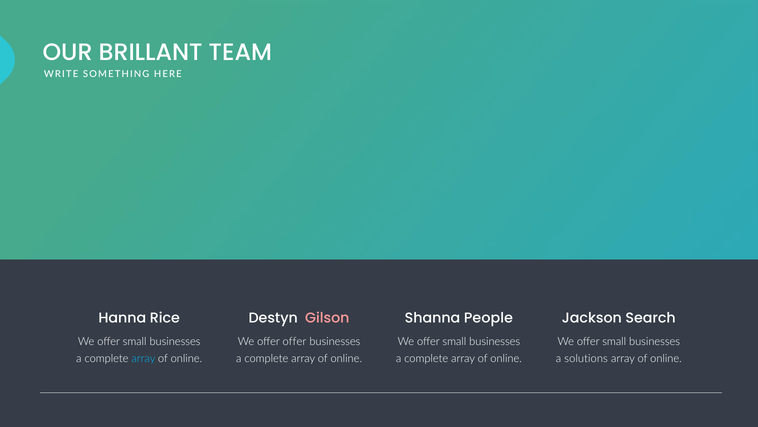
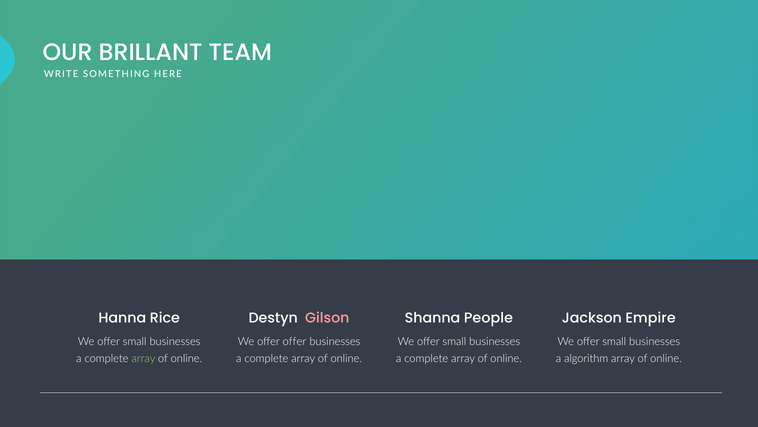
Search: Search -> Empire
array at (143, 358) colour: light blue -> light green
solutions: solutions -> algorithm
